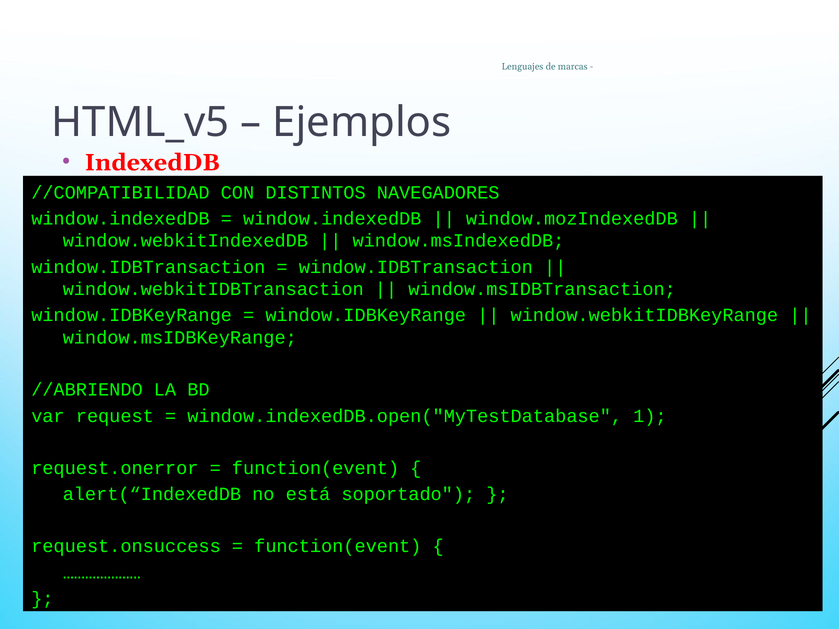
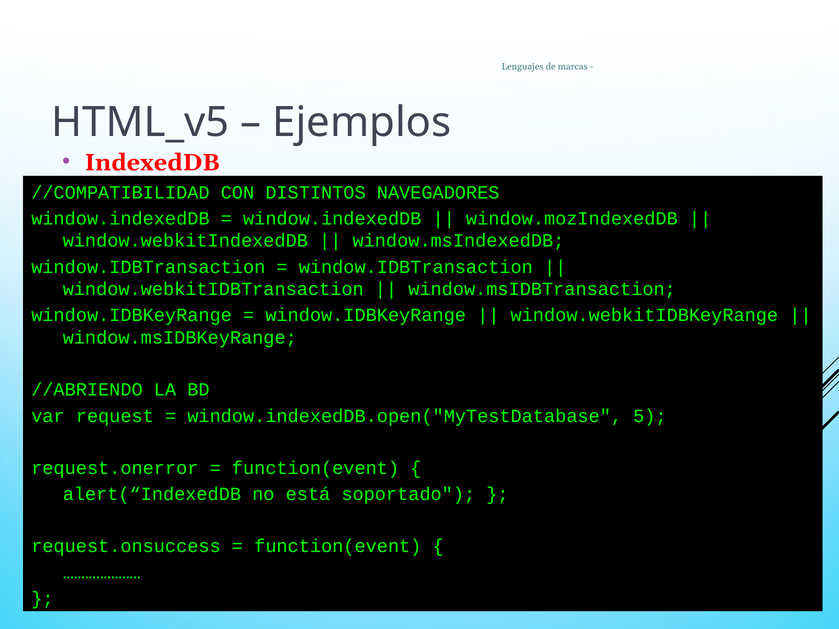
1: 1 -> 5
